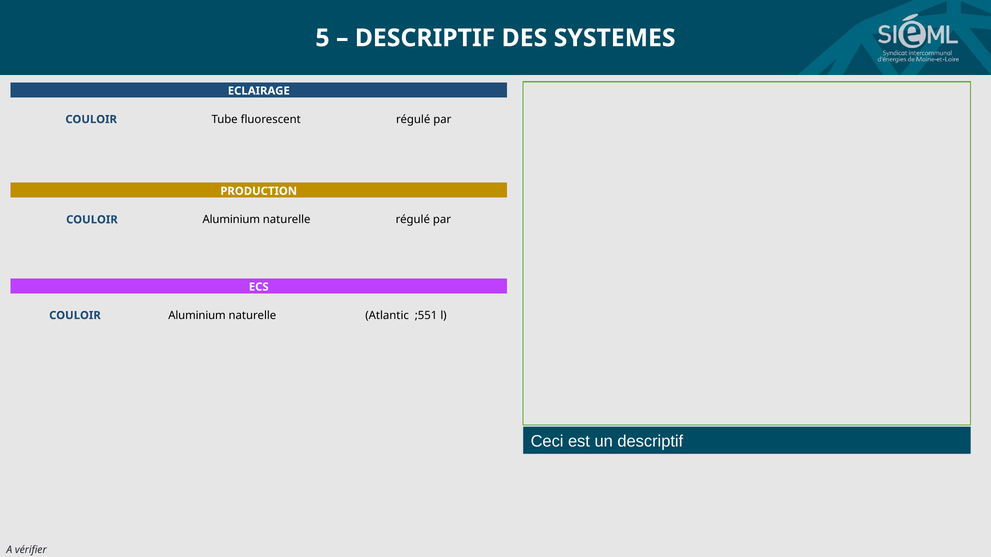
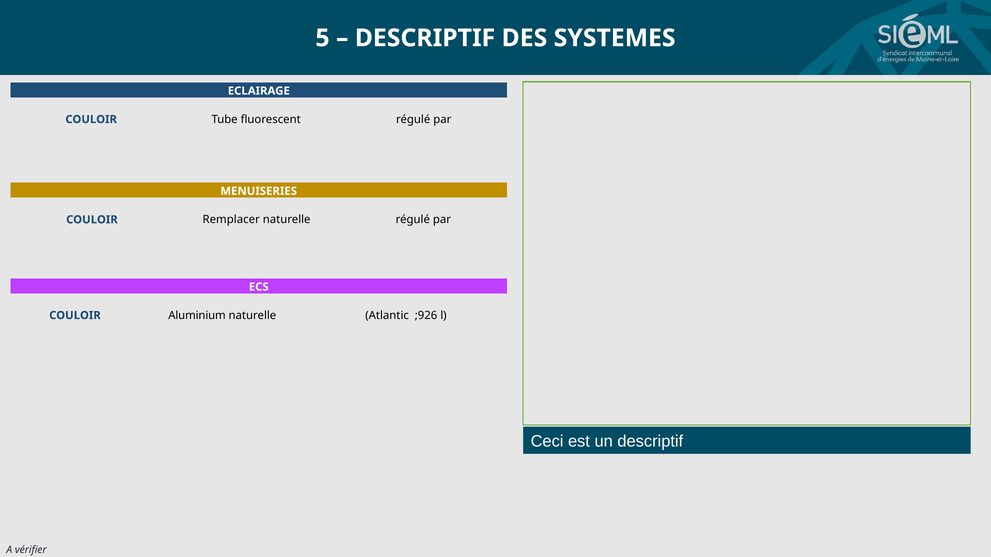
PRODUCTION: PRODUCTION -> MENUISERIES
Aluminium at (231, 220): Aluminium -> Remplacer
;551: ;551 -> ;926
